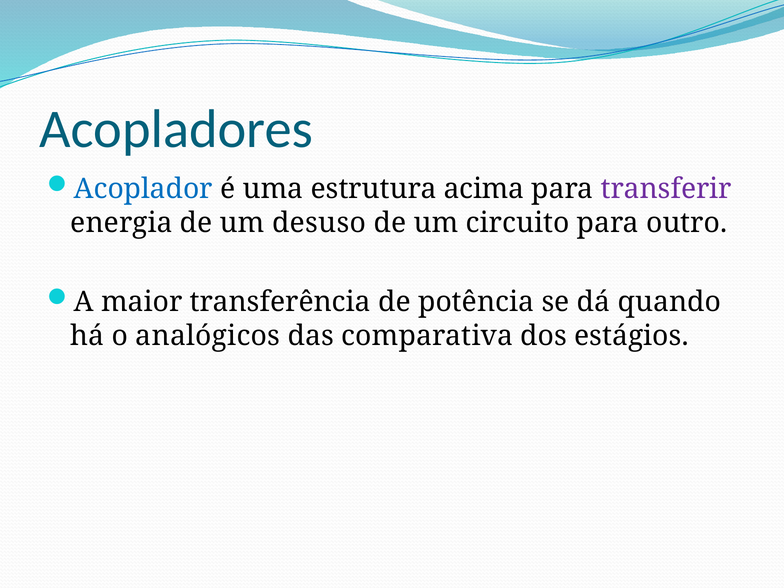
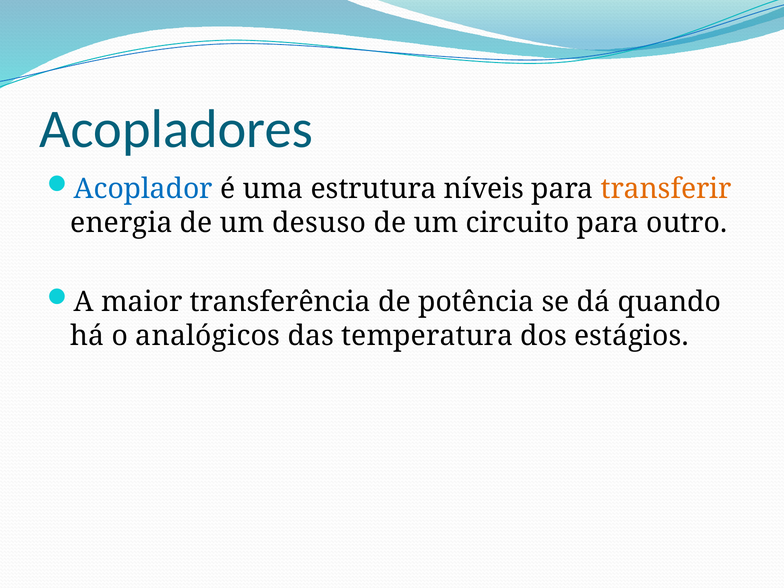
acima: acima -> níveis
transferir colour: purple -> orange
comparativa: comparativa -> temperatura
